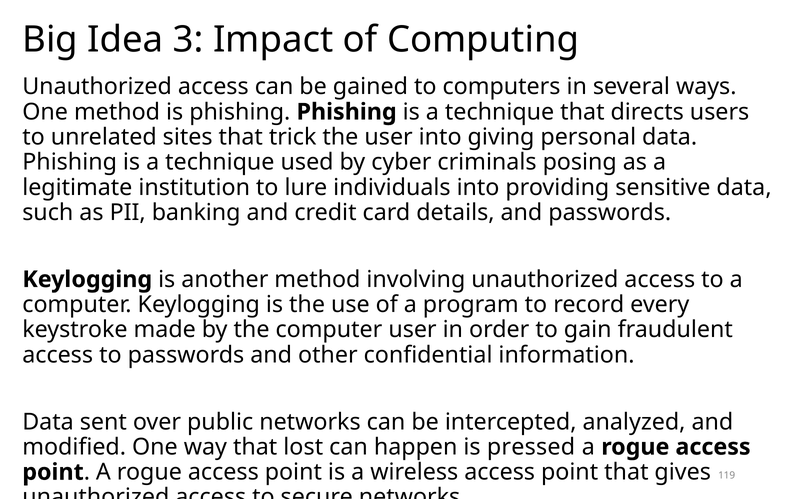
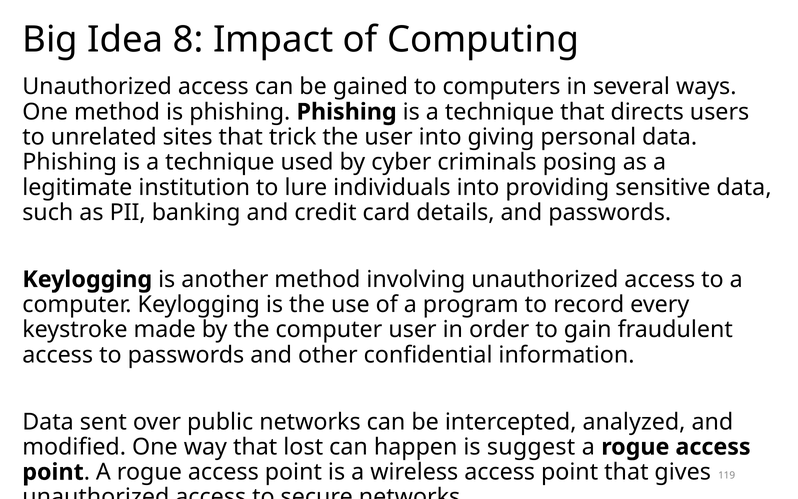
3: 3 -> 8
pressed: pressed -> suggest
